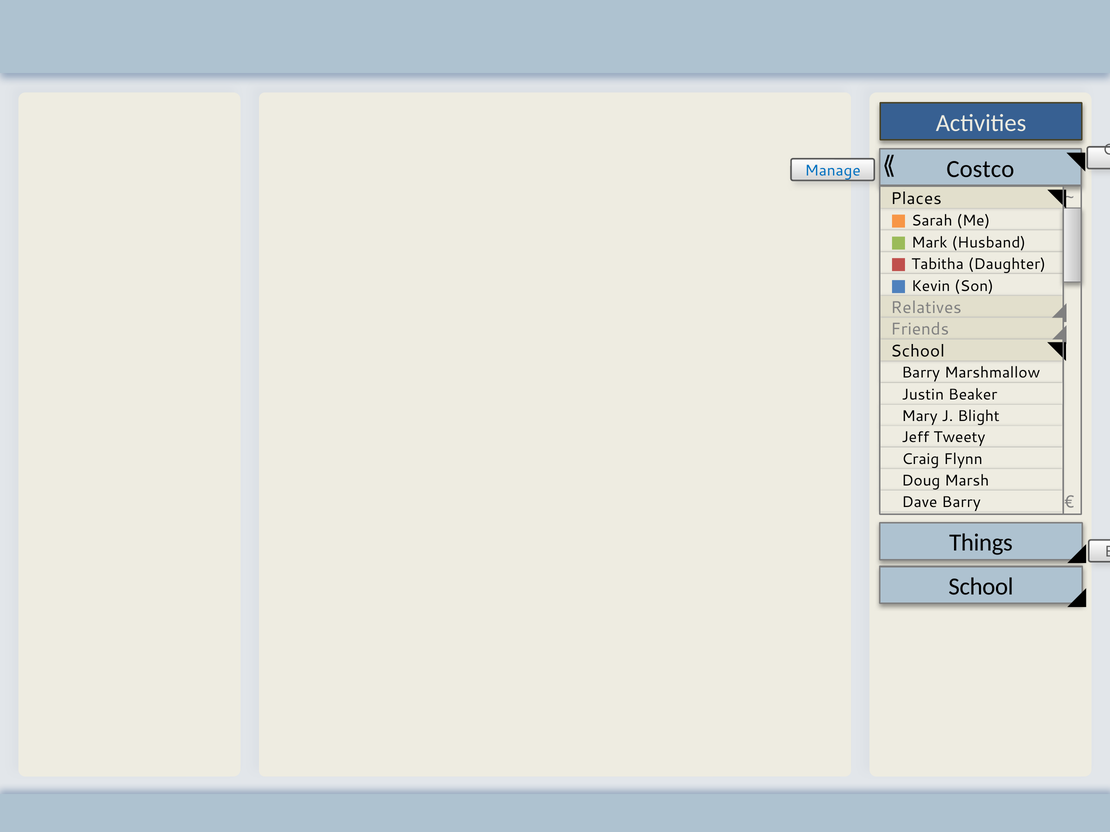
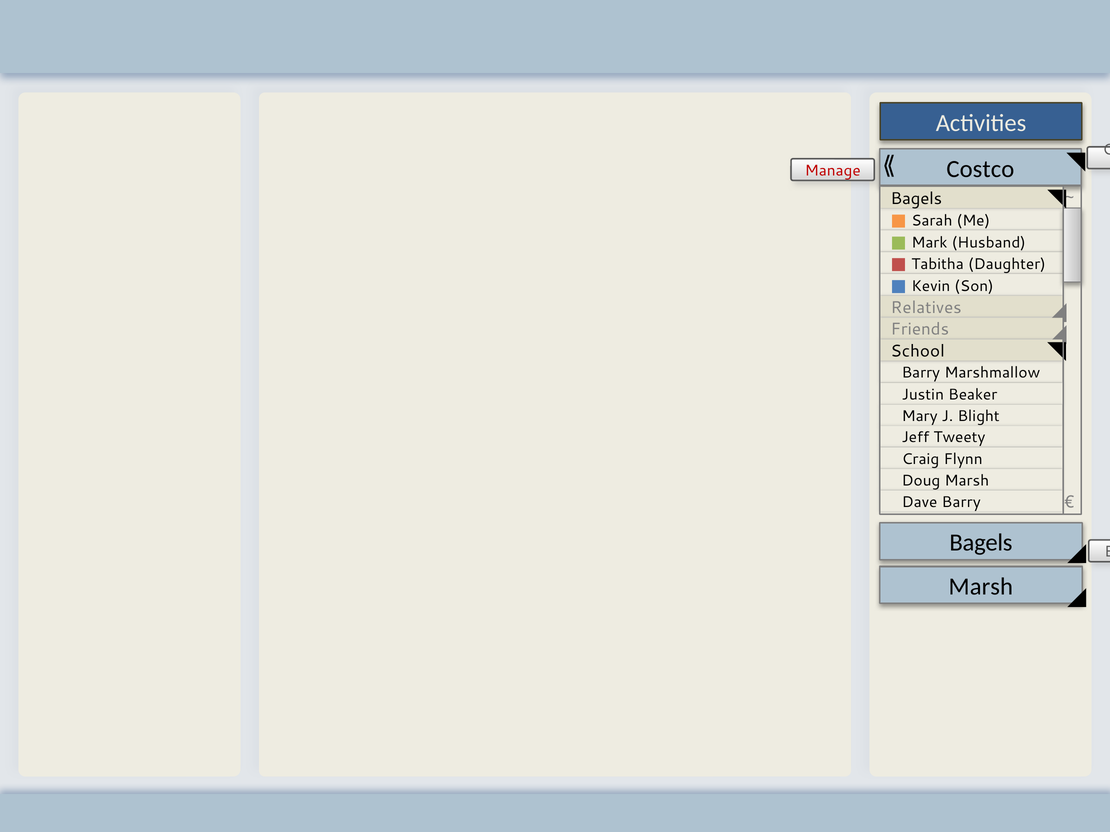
Manage colour: blue -> red
Places at (916, 199): Places -> Bagels
Things at (981, 543): Things -> Bagels
School at (981, 587): School -> Marsh
